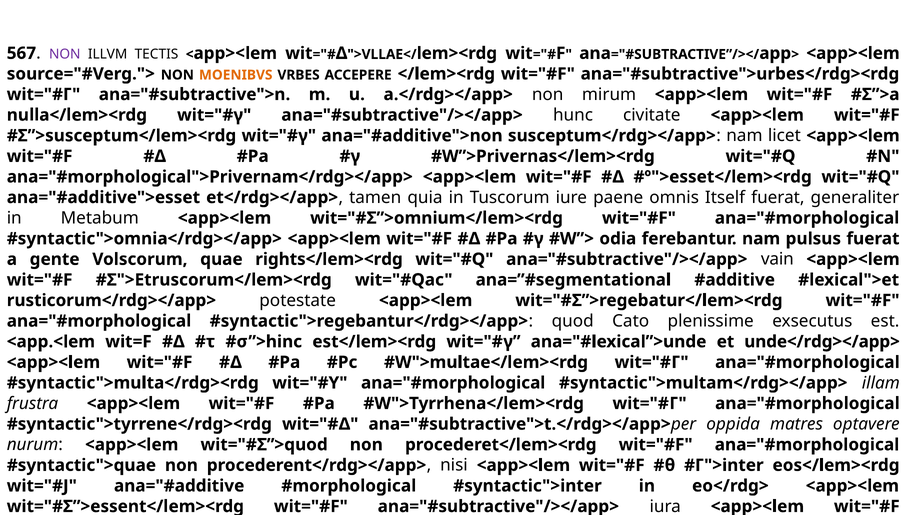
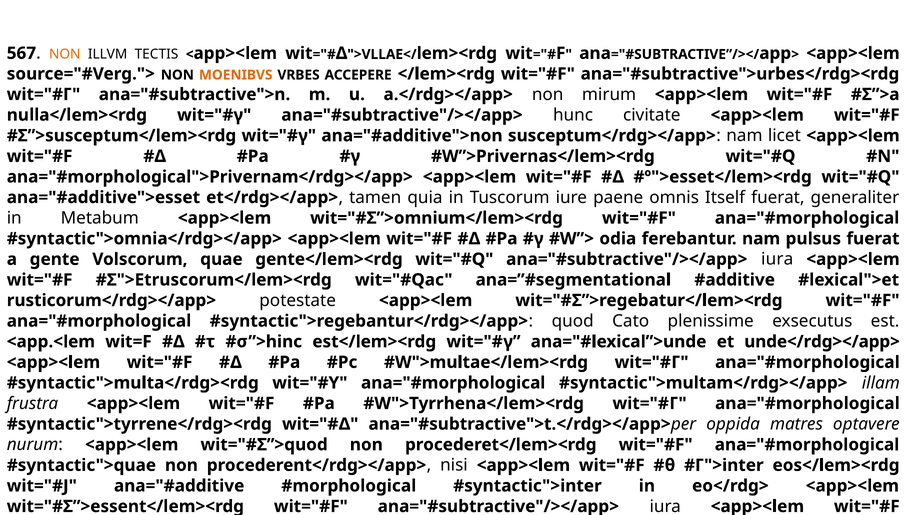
NON at (65, 54) colour: purple -> orange
rights</lem><rdg: rights</lem><rdg -> gente</lem><rdg
vain at (777, 259): vain -> iura
